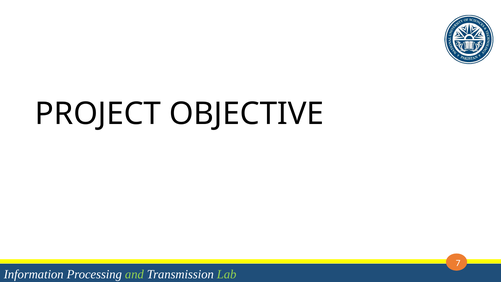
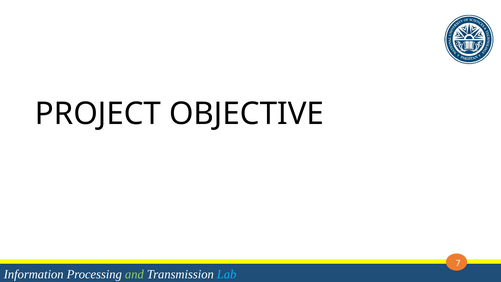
Lab colour: light green -> light blue
